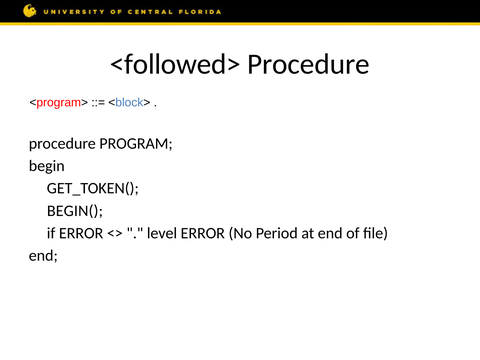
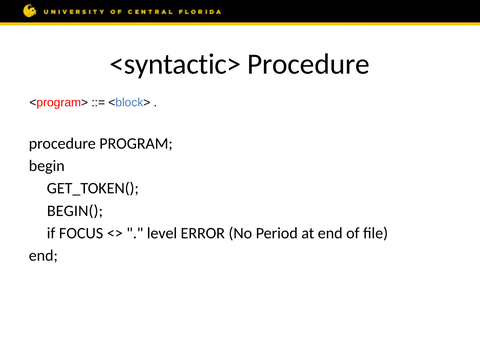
<followed>: <followed> -> <syntactic>
if ERROR: ERROR -> FOCUS
